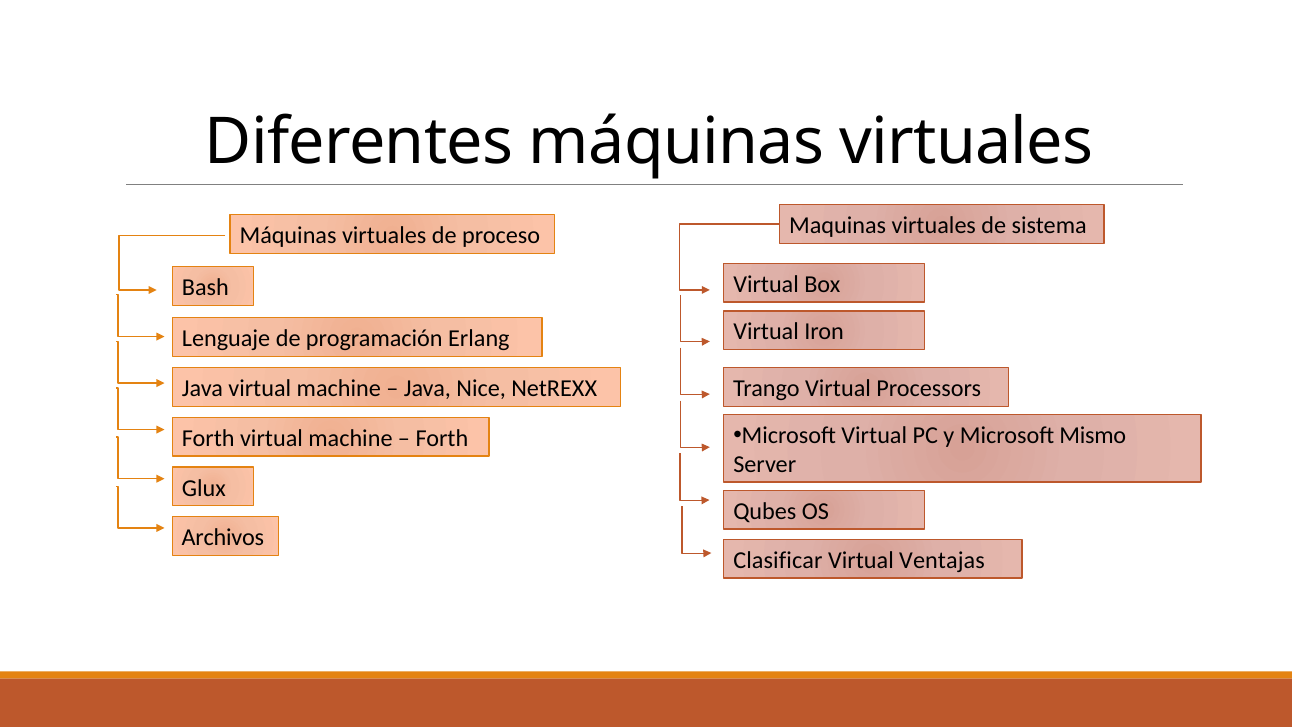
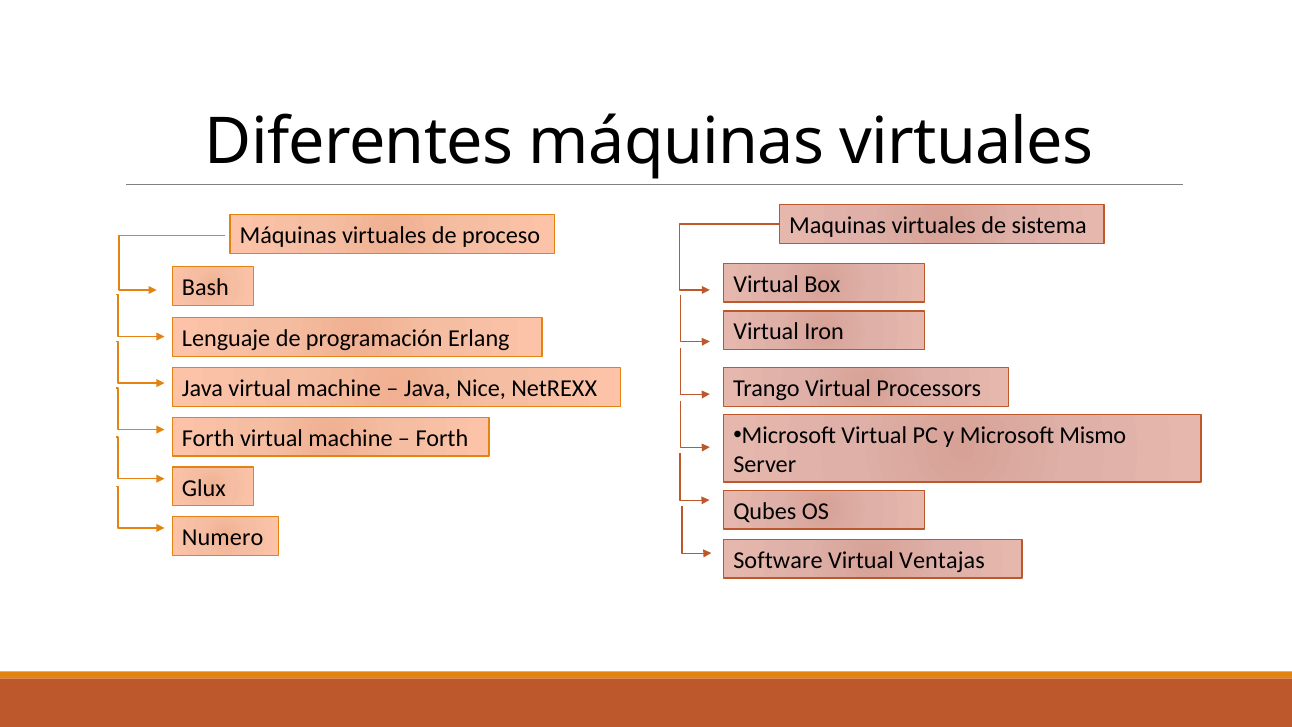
Archivos: Archivos -> Numero
Clasificar: Clasificar -> Software
